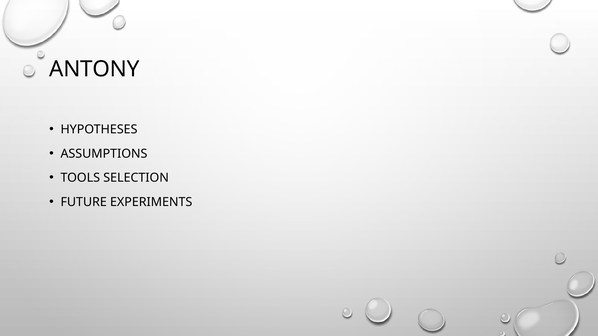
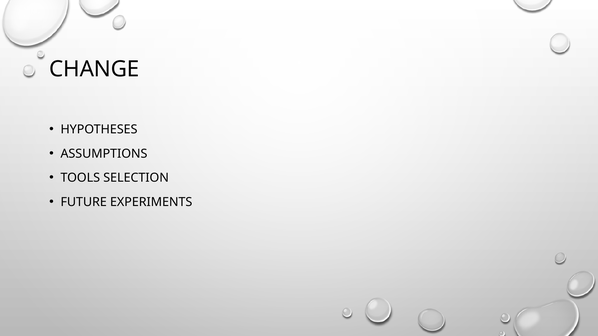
ANTONY: ANTONY -> CHANGE
